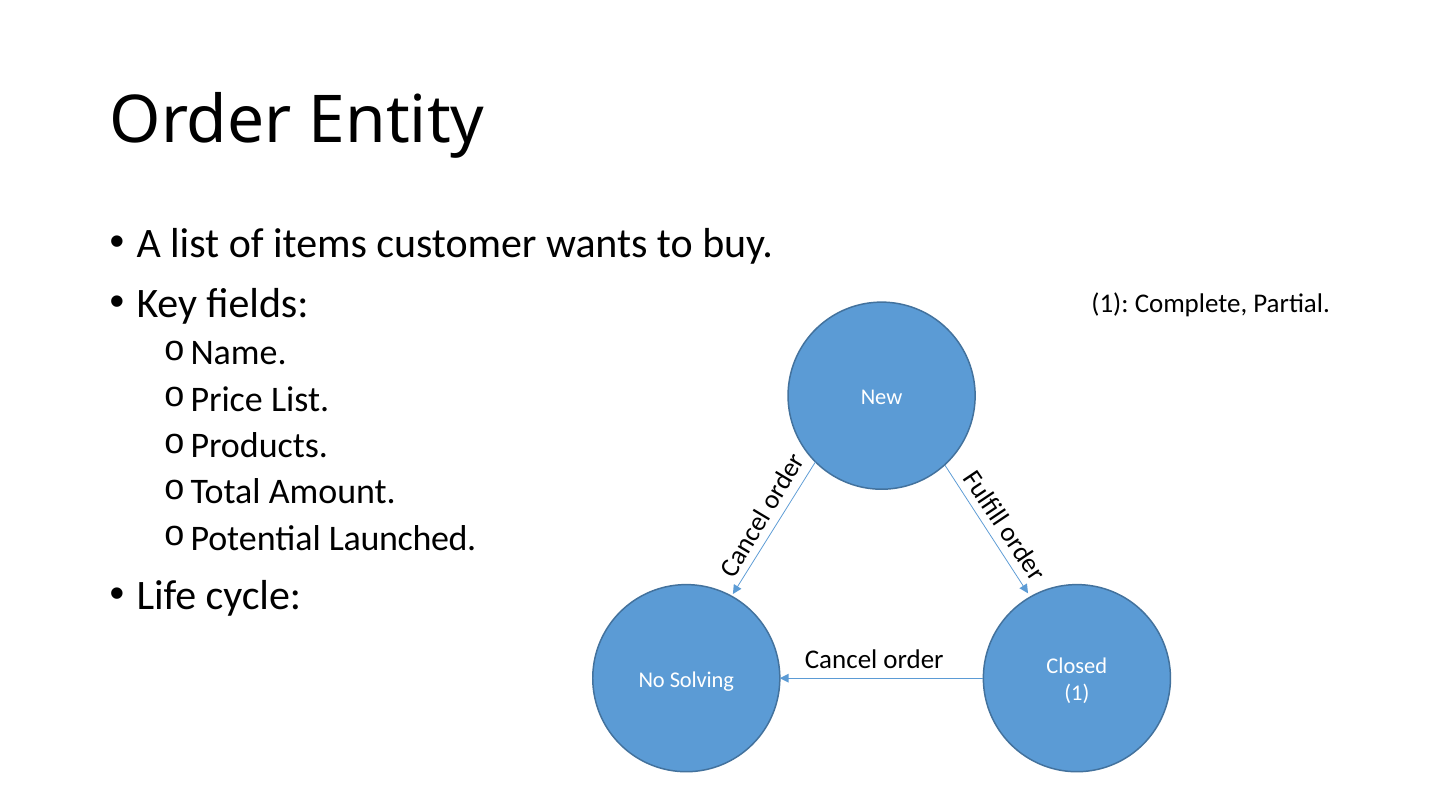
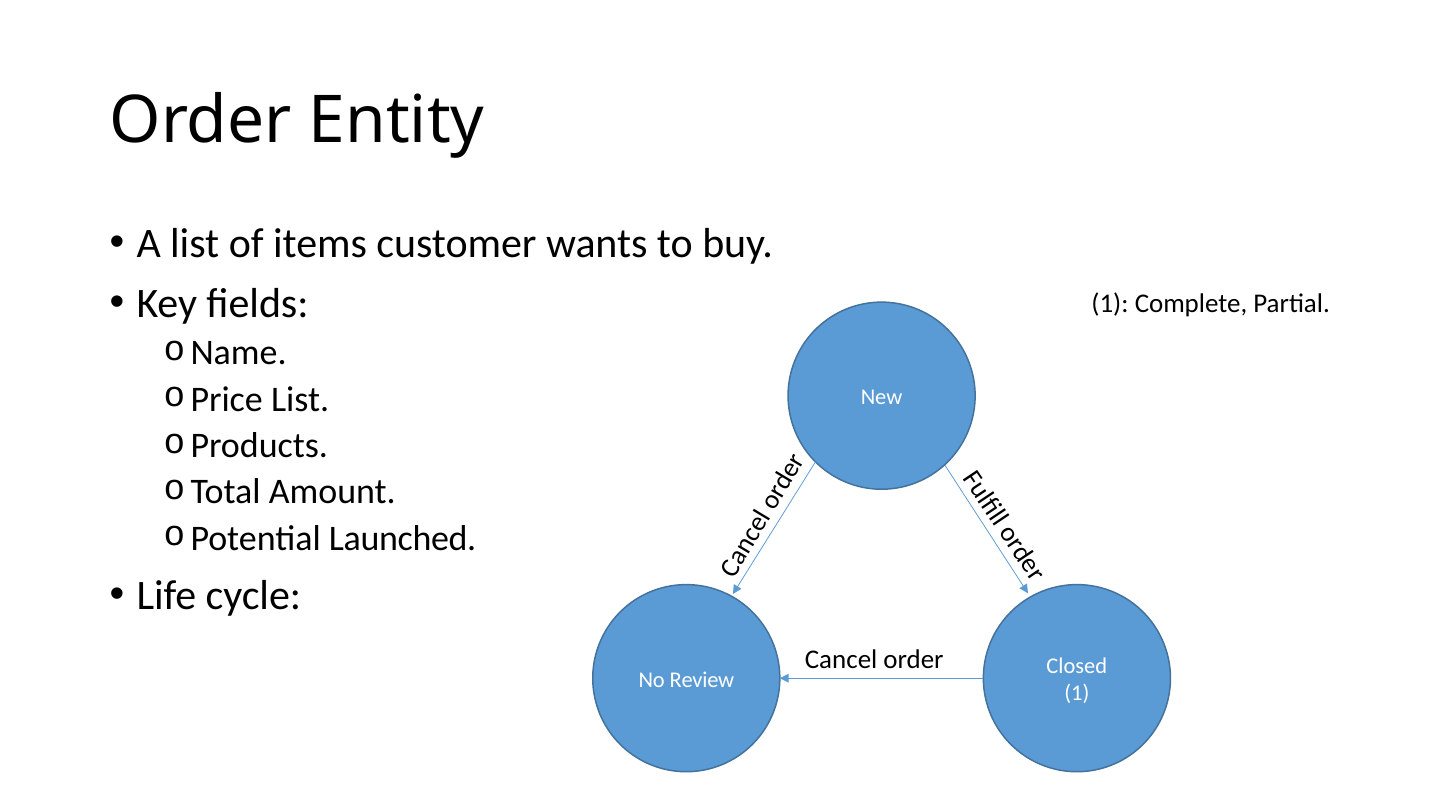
Solving: Solving -> Review
